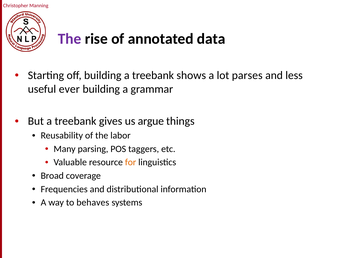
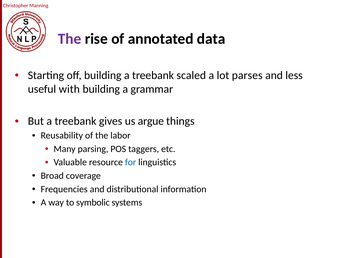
shows: shows -> scaled
ever: ever -> with
for colour: orange -> blue
behaves: behaves -> symbolic
